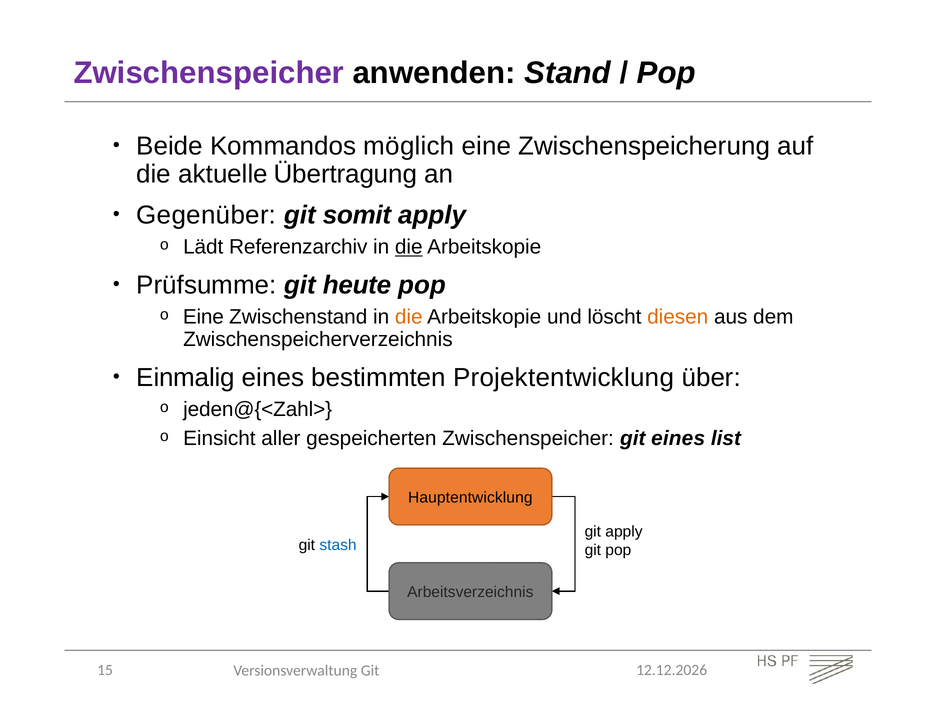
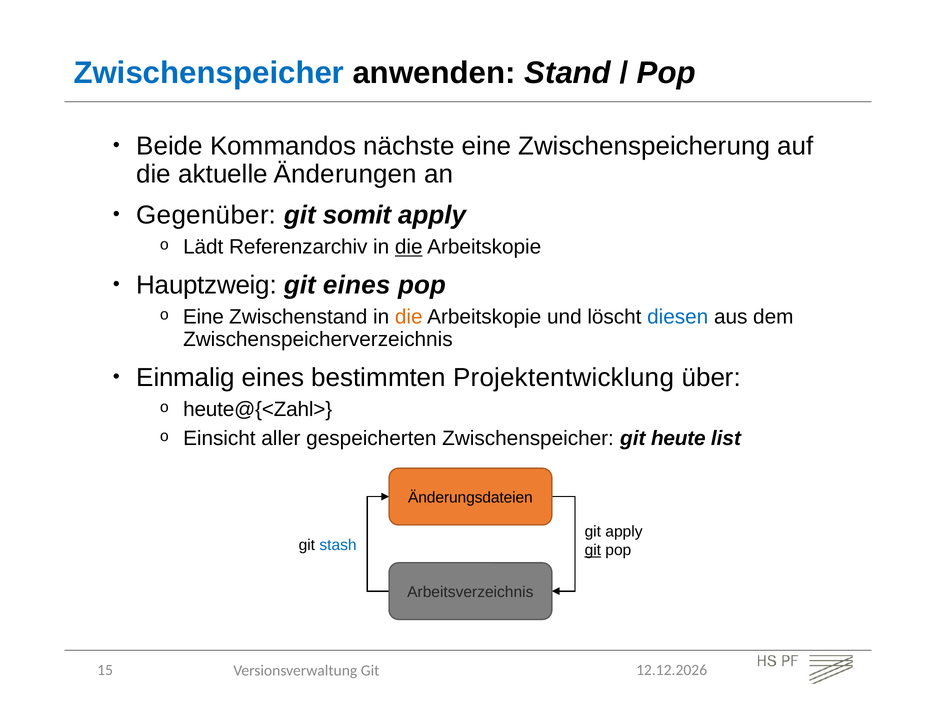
Zwischenspeicher at (209, 73) colour: purple -> blue
möglich: möglich -> nächste
Übertragung: Übertragung -> Änderungen
Prüfsumme: Prüfsumme -> Hauptzweig
git heute: heute -> eines
diesen colour: orange -> blue
jeden@{<Zahl>: jeden@{<Zahl> -> heute@{<Zahl>
git eines: eines -> heute
Hauptentwicklung: Hauptentwicklung -> Änderungsdateien
git at (593, 550) underline: none -> present
